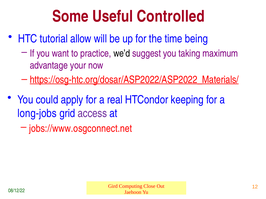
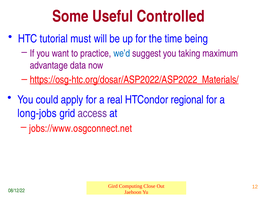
allow: allow -> must
we’d colour: black -> blue
your: your -> data
keeping: keeping -> regional
